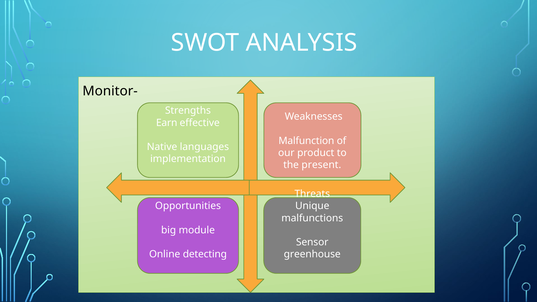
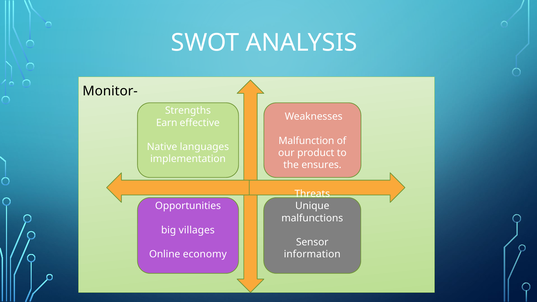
present: present -> ensures
module: module -> villages
detecting: detecting -> economy
greenhouse: greenhouse -> information
